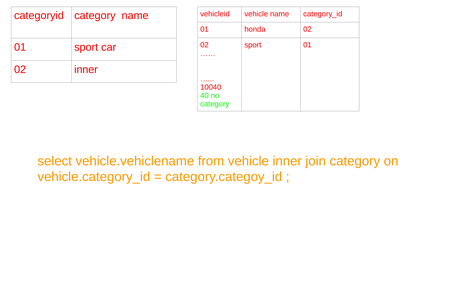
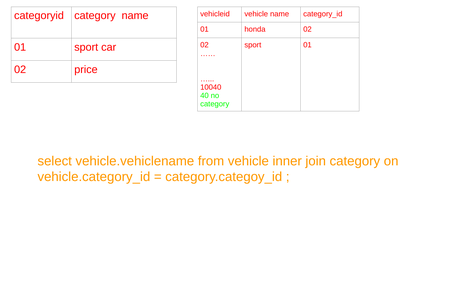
02 inner: inner -> price
